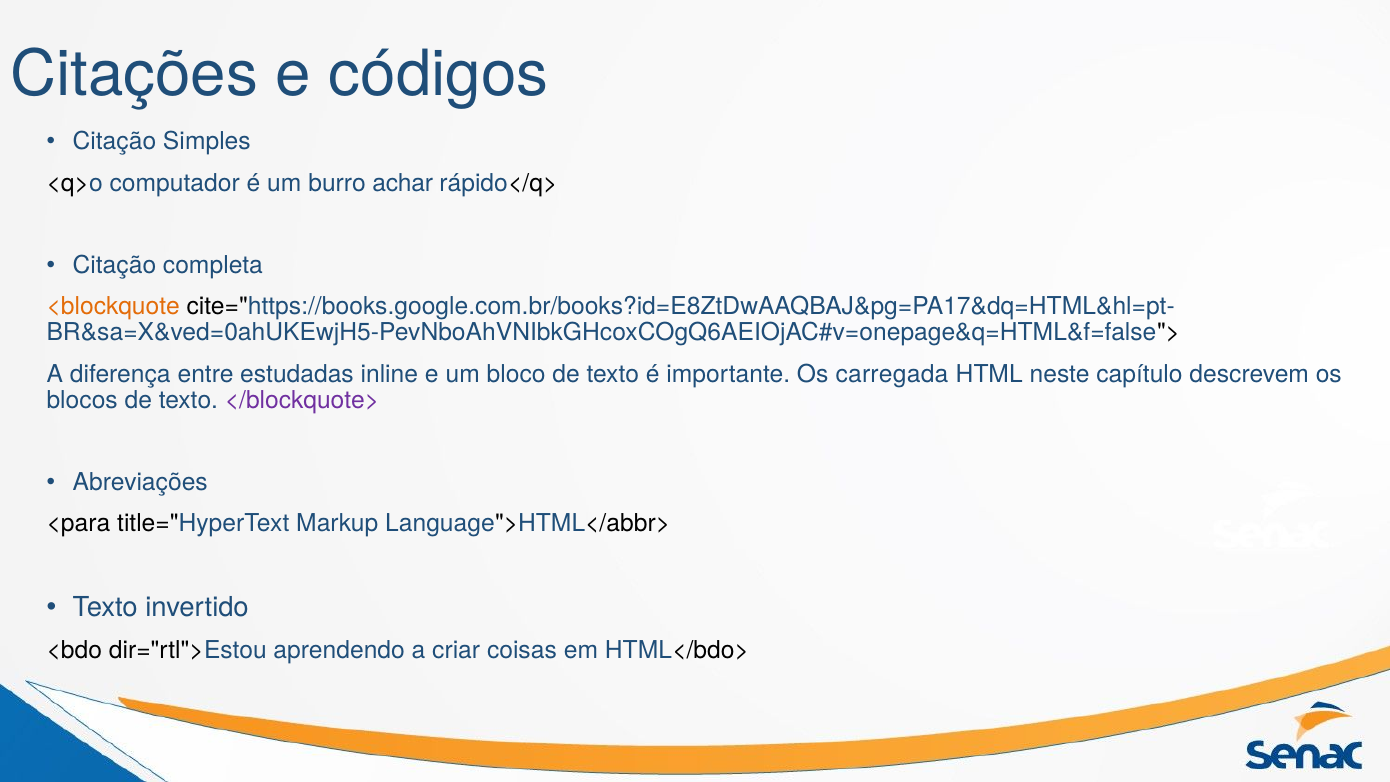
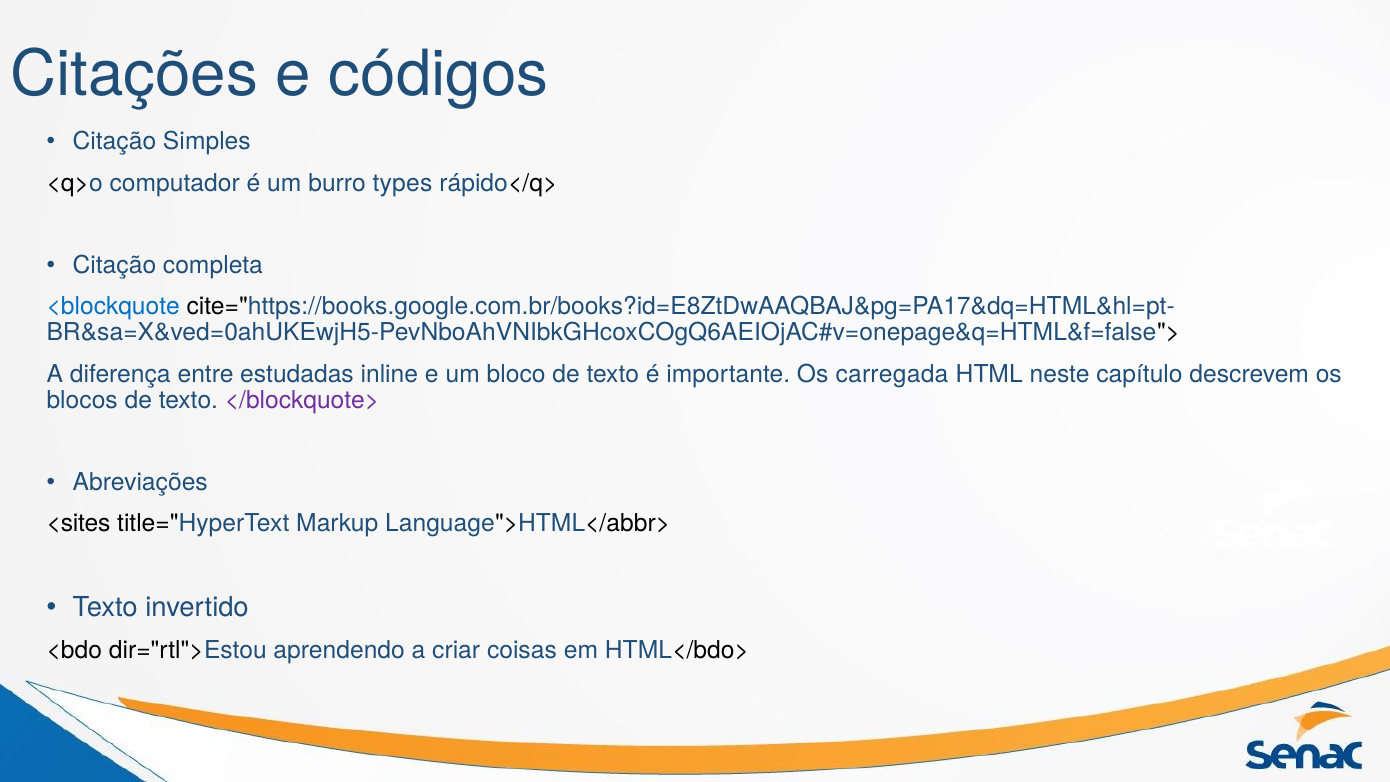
achar: achar -> types
<blockquote colour: orange -> blue
<para: <para -> <sites
